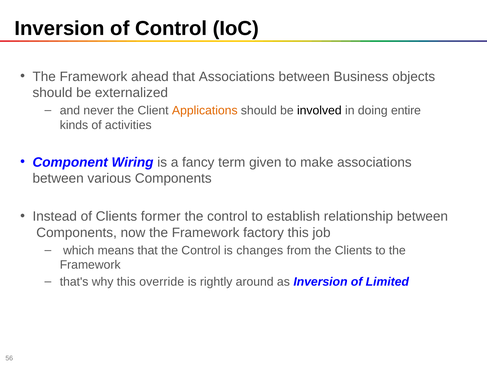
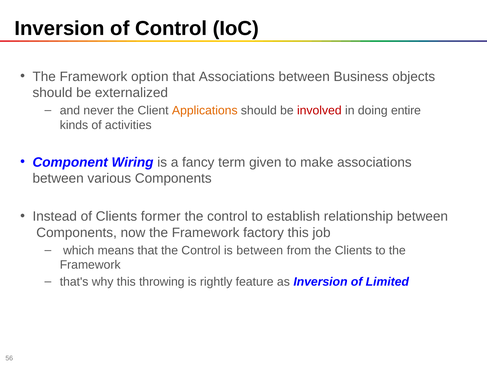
ahead: ahead -> option
involved colour: black -> red
is changes: changes -> between
override: override -> throwing
around: around -> feature
